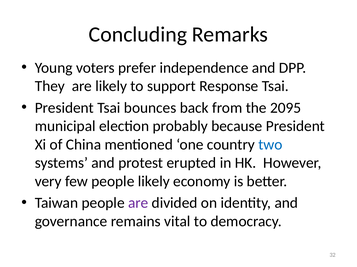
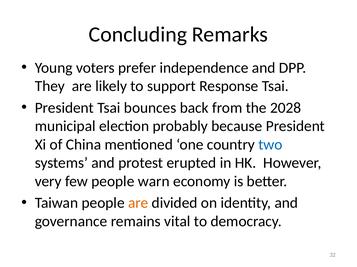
2095: 2095 -> 2028
people likely: likely -> warn
are at (138, 203) colour: purple -> orange
